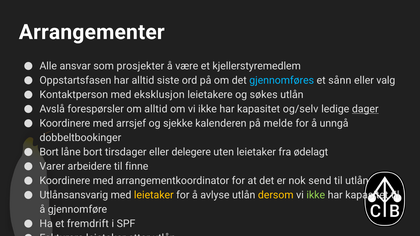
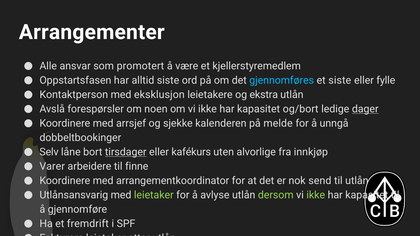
prosjekter: prosjekter -> promotert
et sånn: sånn -> siste
valg: valg -> fylle
søkes: søkes -> ekstra
om alltid: alltid -> noen
og/selv: og/selv -> og/bort
Bort at (49, 152): Bort -> Selv
tirsdager underline: none -> present
delegere: delegere -> kafékurs
uten leietaker: leietaker -> alvorlige
ødelagt: ødelagt -> innkjøp
leietaker at (154, 195) colour: yellow -> light green
dersom colour: yellow -> light green
